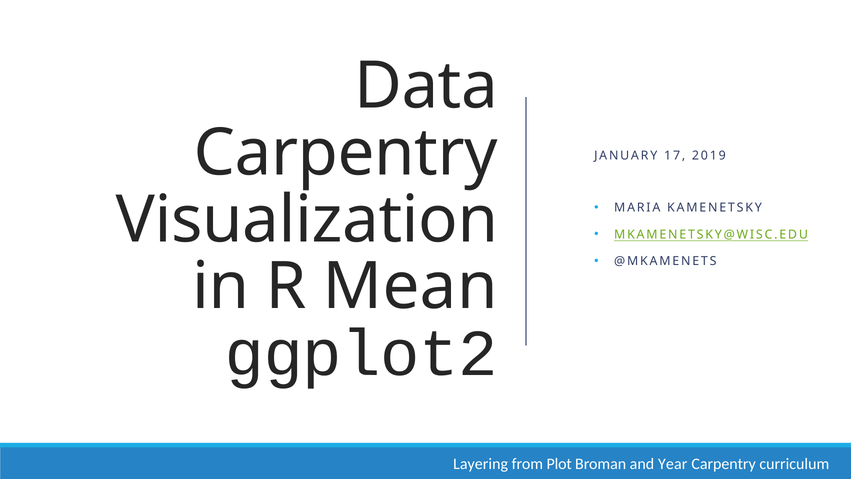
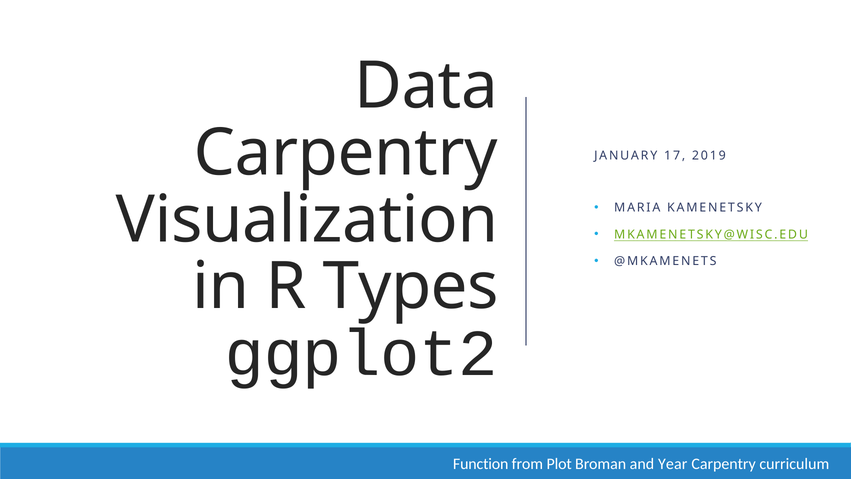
Mean: Mean -> Types
Layering: Layering -> Function
